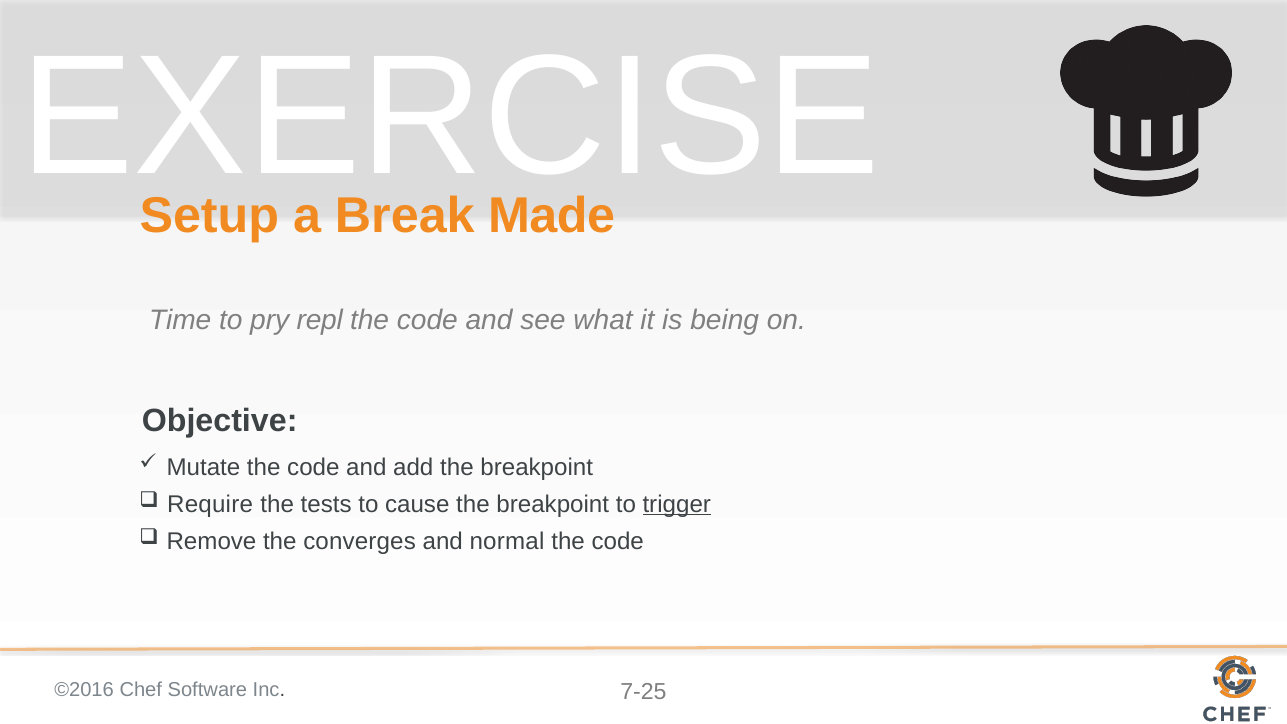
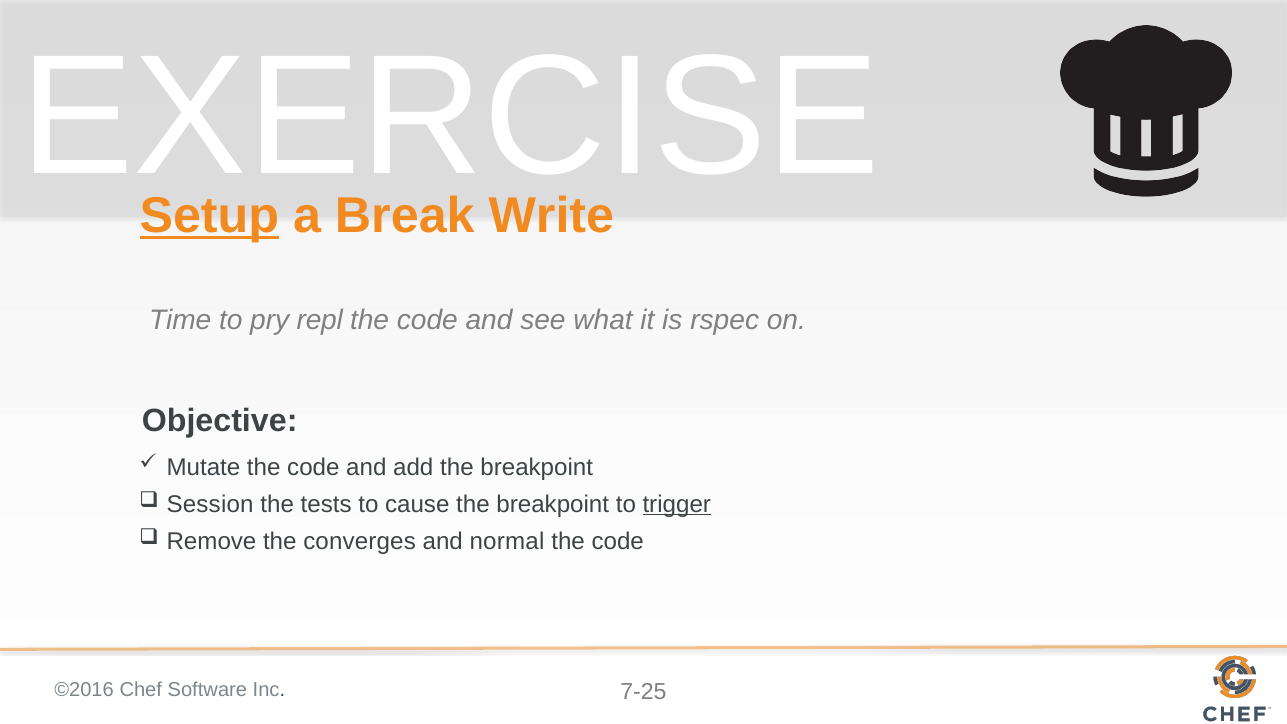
Setup underline: none -> present
Made: Made -> Write
being: being -> rspec
Require: Require -> Session
